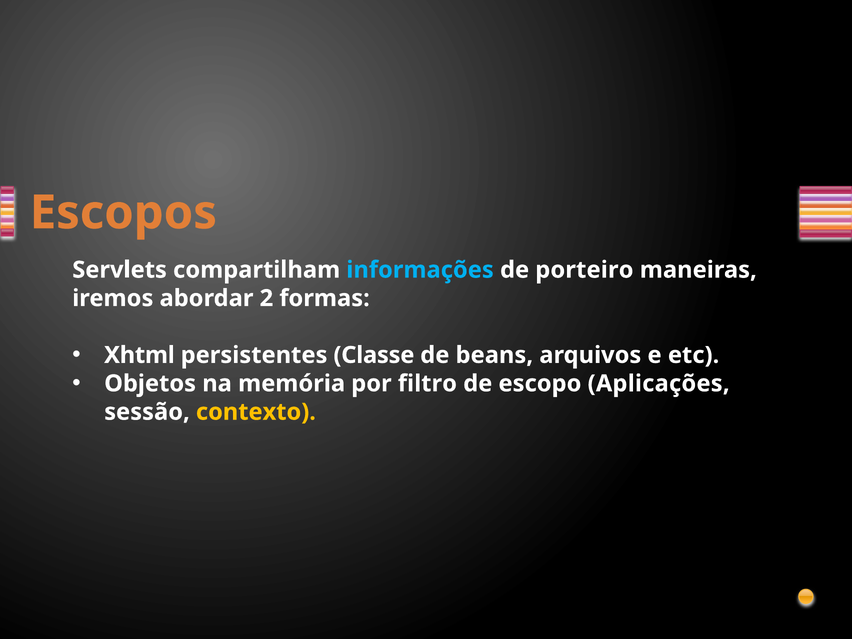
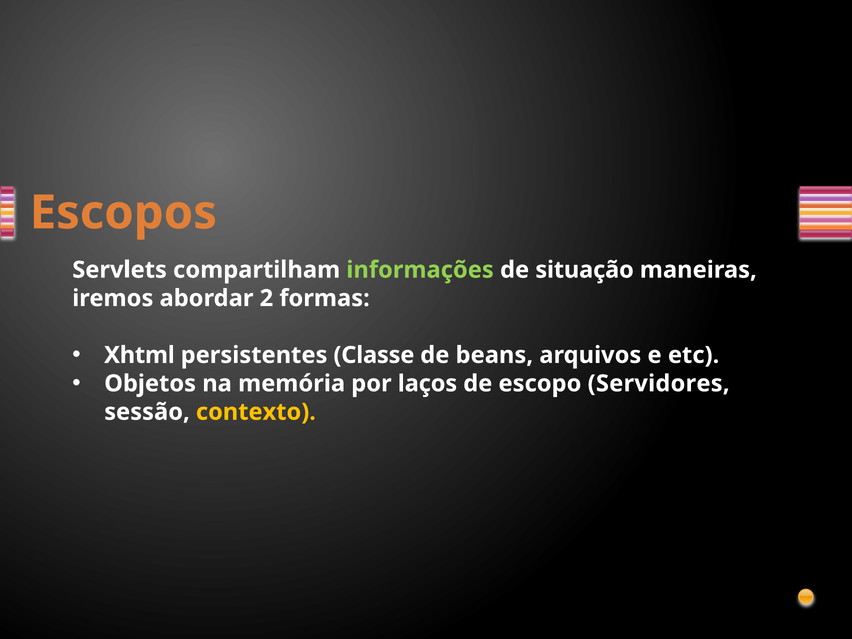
informações colour: light blue -> light green
porteiro: porteiro -> situação
filtro: filtro -> laços
Aplicações: Aplicações -> Servidores
